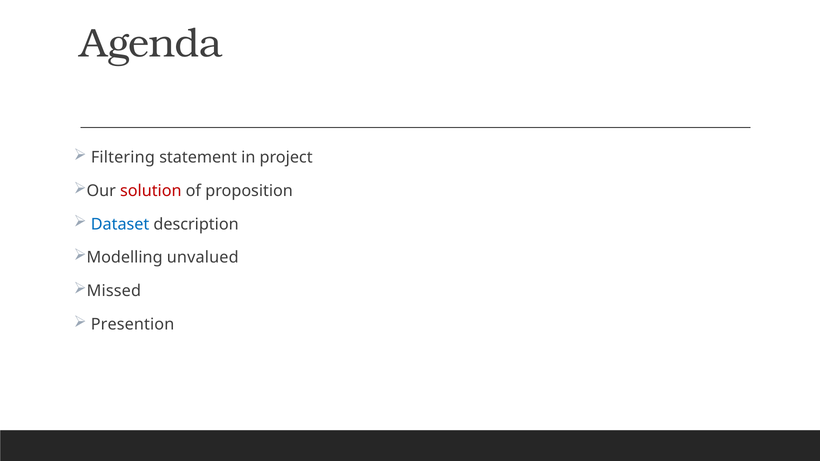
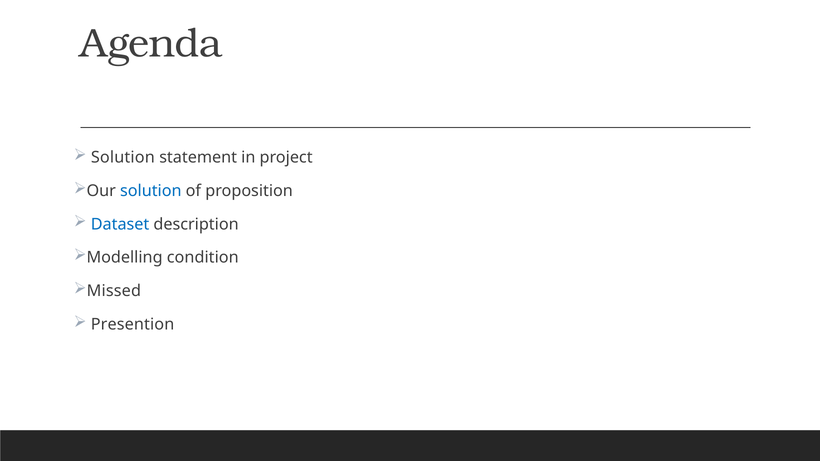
Filtering at (123, 158): Filtering -> Solution
solution at (151, 191) colour: red -> blue
unvalued: unvalued -> condition
